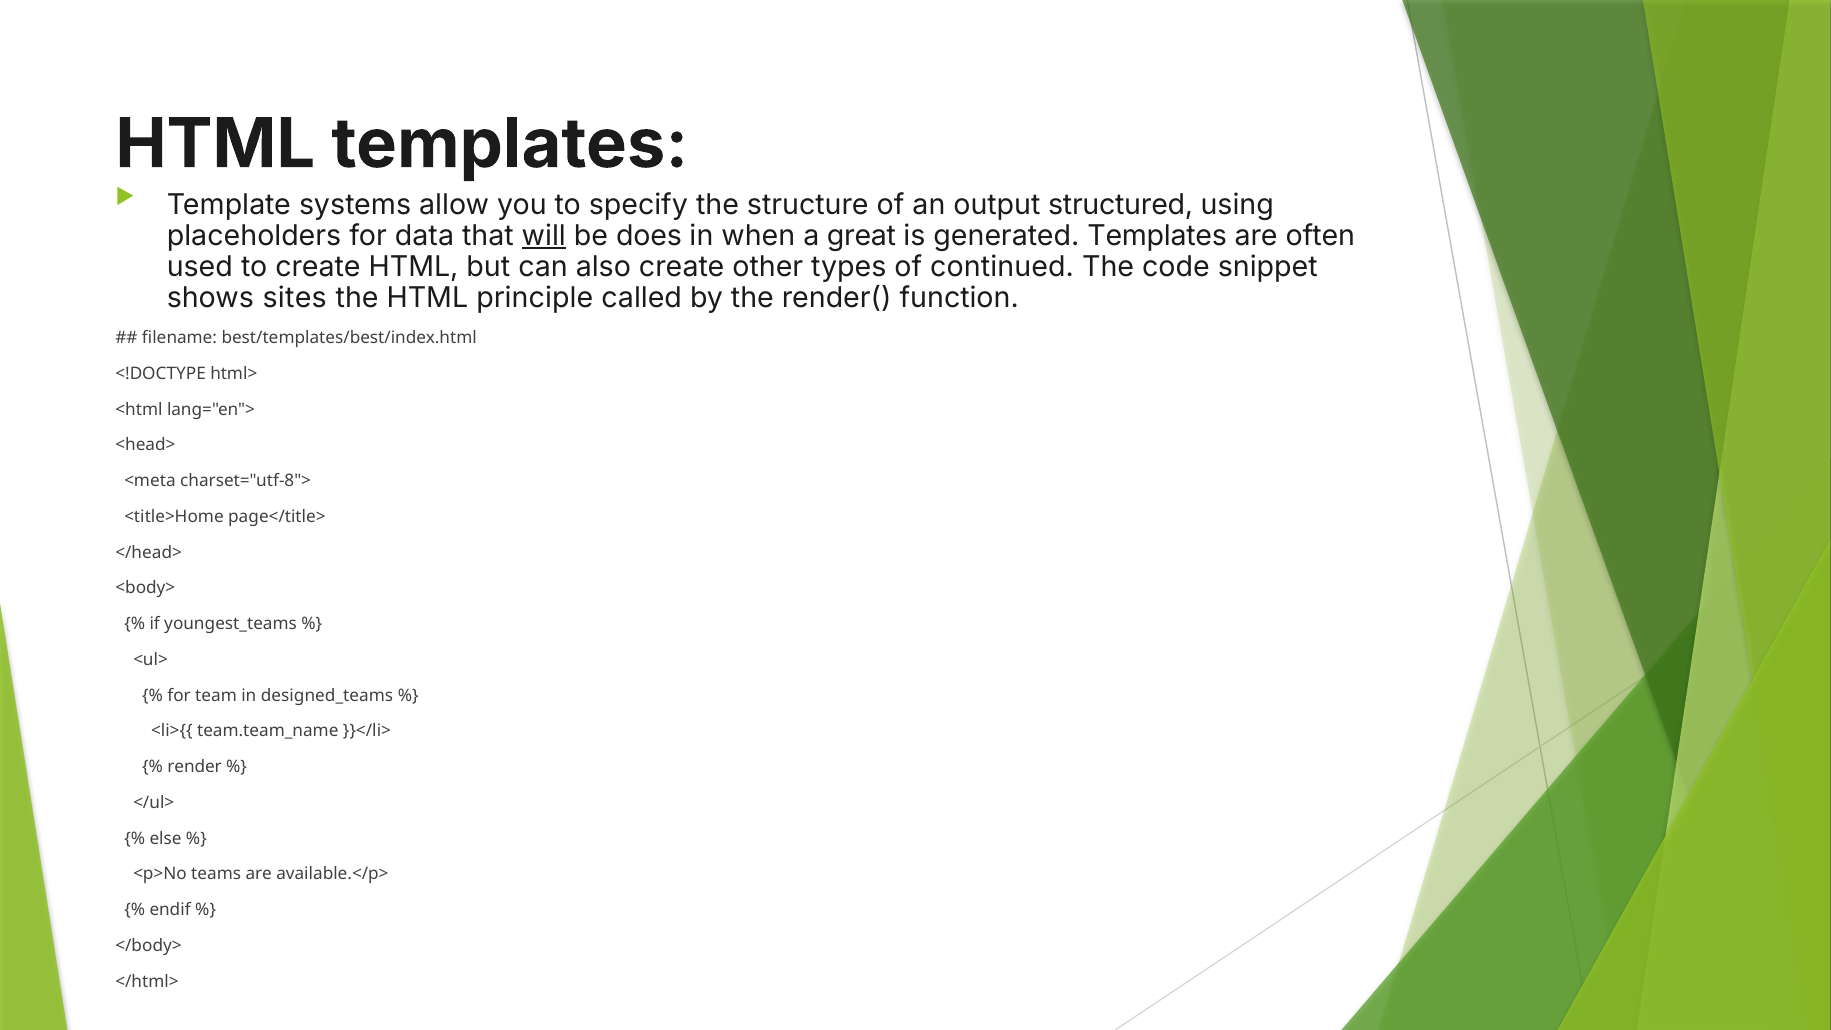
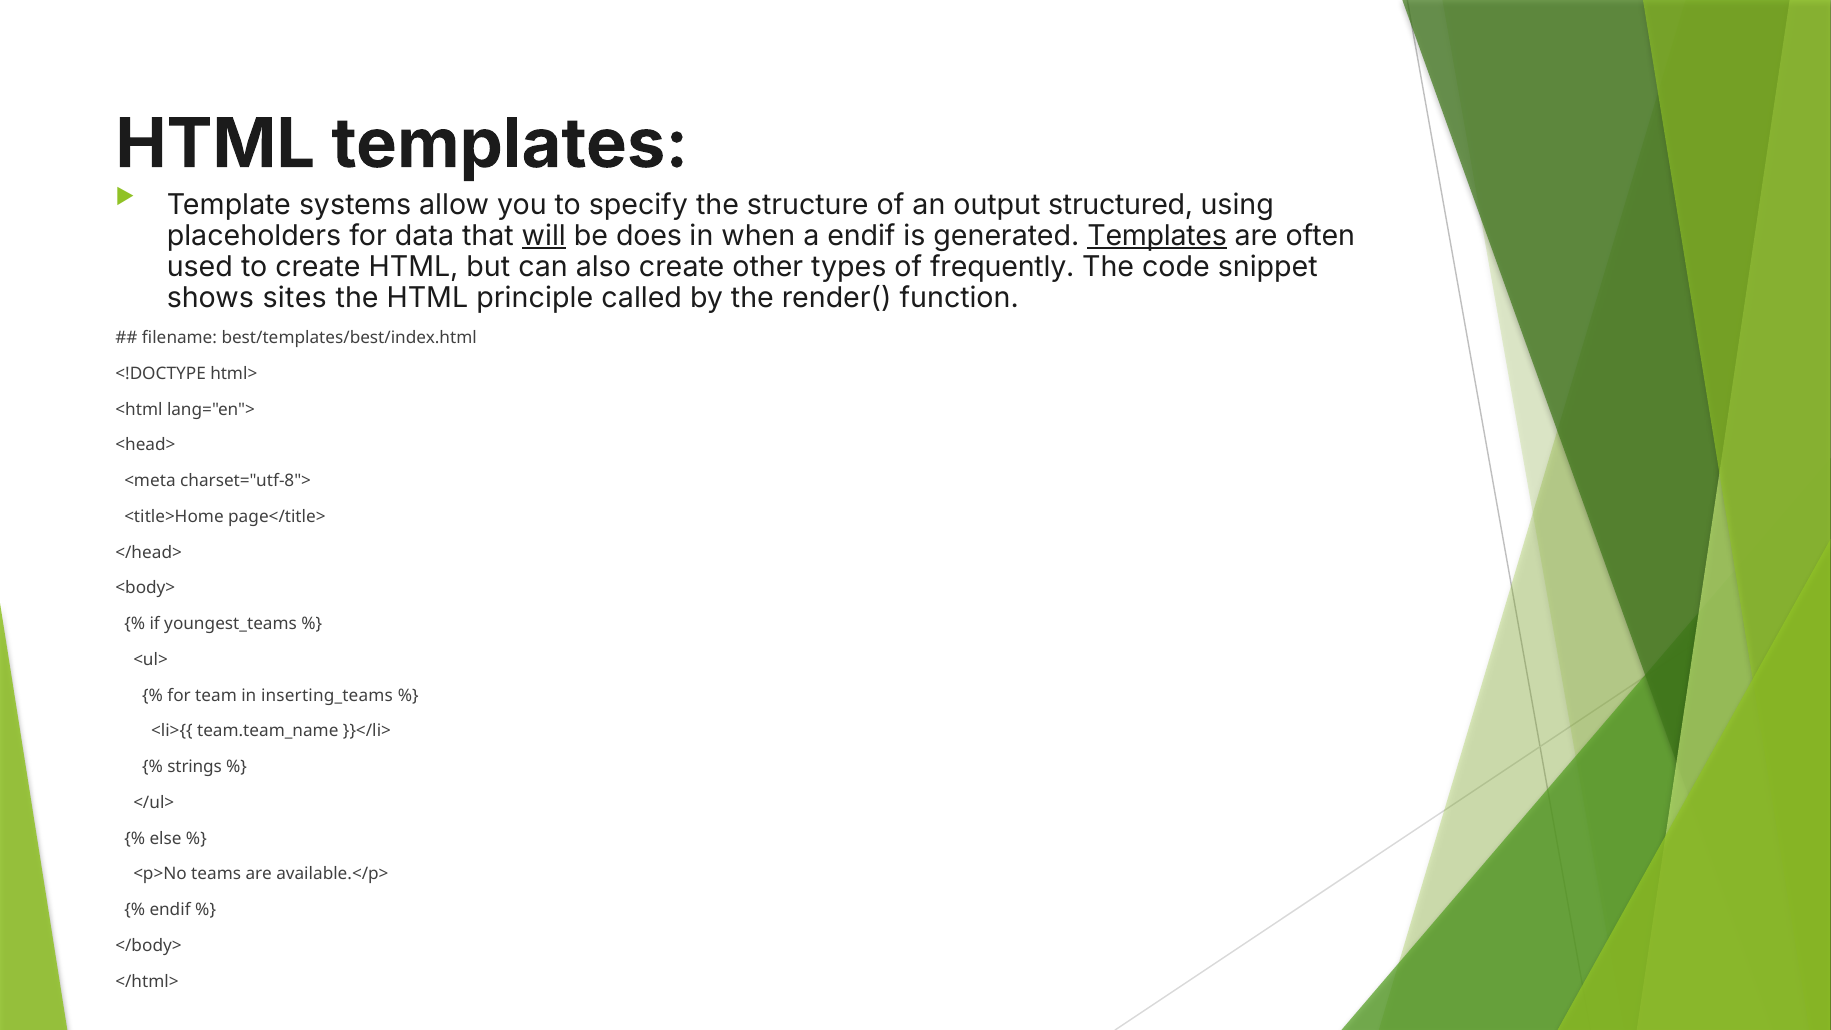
a great: great -> endif
Templates at (1157, 236) underline: none -> present
continued: continued -> frequently
designed_teams: designed_teams -> inserting_teams
render: render -> strings
